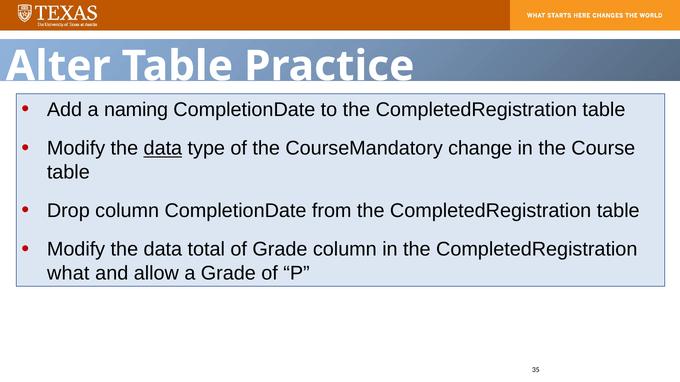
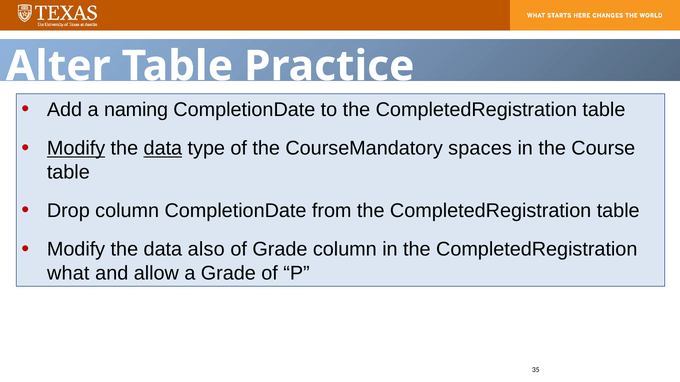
Modify at (76, 149) underline: none -> present
change: change -> spaces
total: total -> also
